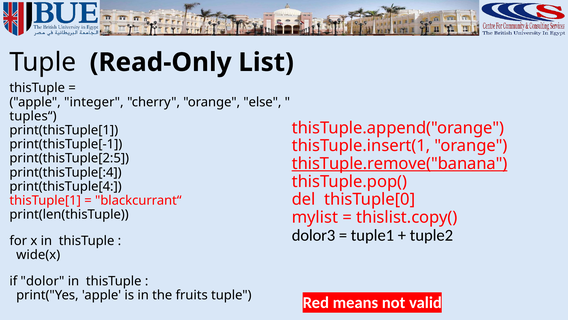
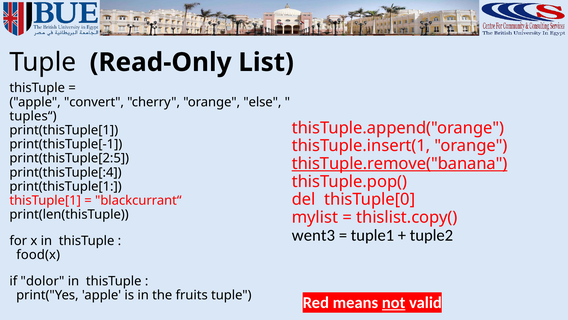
integer: integer -> convert
print(thisTuple[4 at (66, 186): print(thisTuple[4 -> print(thisTuple[1
dolor3: dolor3 -> went3
wide(x: wide(x -> food(x
not underline: none -> present
